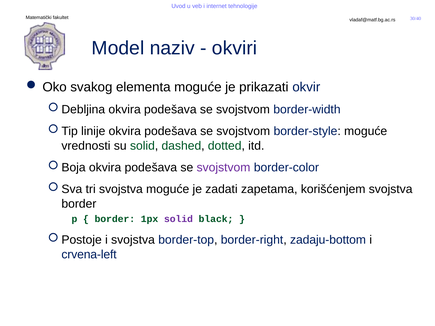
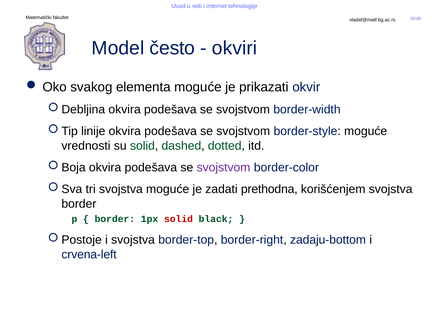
naziv: naziv -> često
zapetama: zapetama -> prethodna
solid at (178, 219) colour: purple -> red
